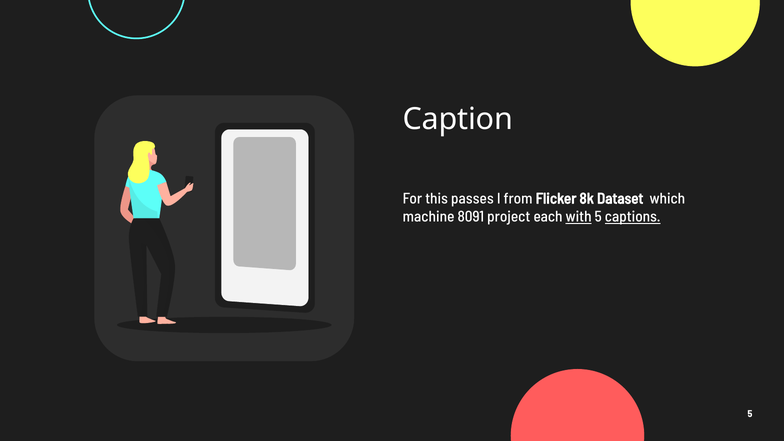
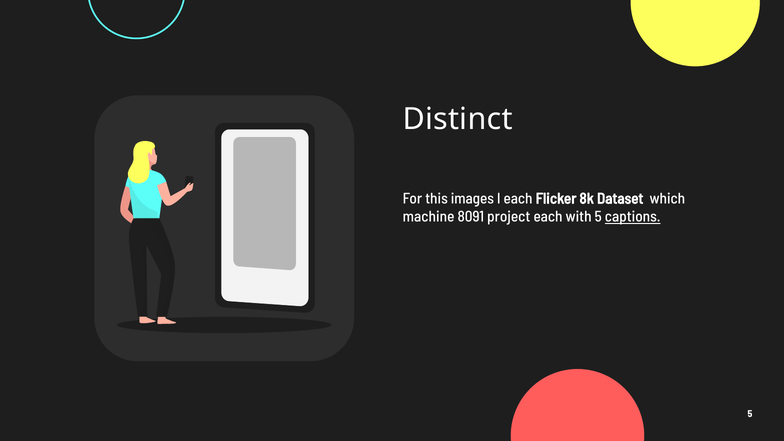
Caption: Caption -> Distinct
passes: passes -> images
I from: from -> each
with underline: present -> none
